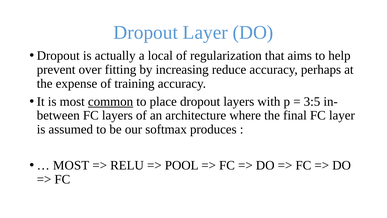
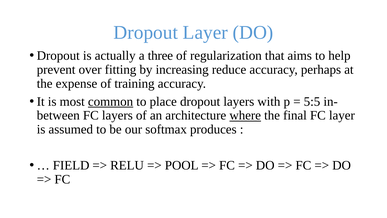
local: local -> three
3:5: 3:5 -> 5:5
where underline: none -> present
MOST at (71, 165): MOST -> FIELD
